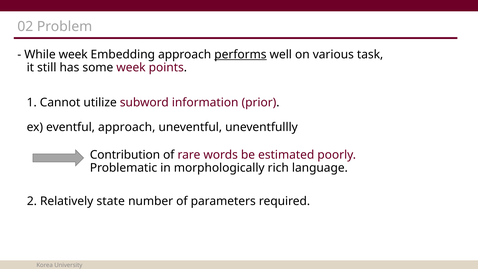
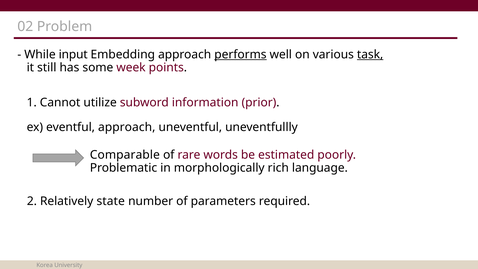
While week: week -> input
task underline: none -> present
Contribution: Contribution -> Comparable
